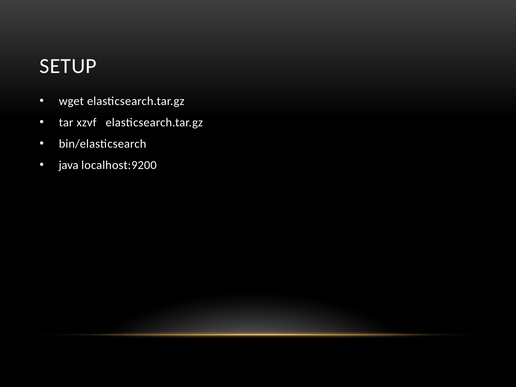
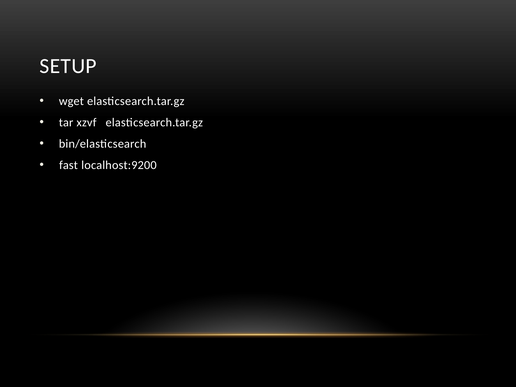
java: java -> fast
